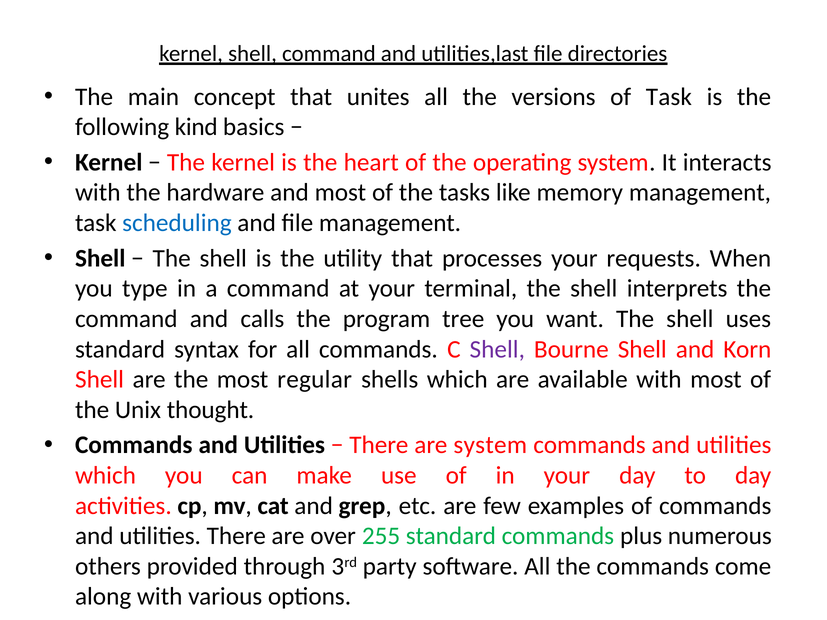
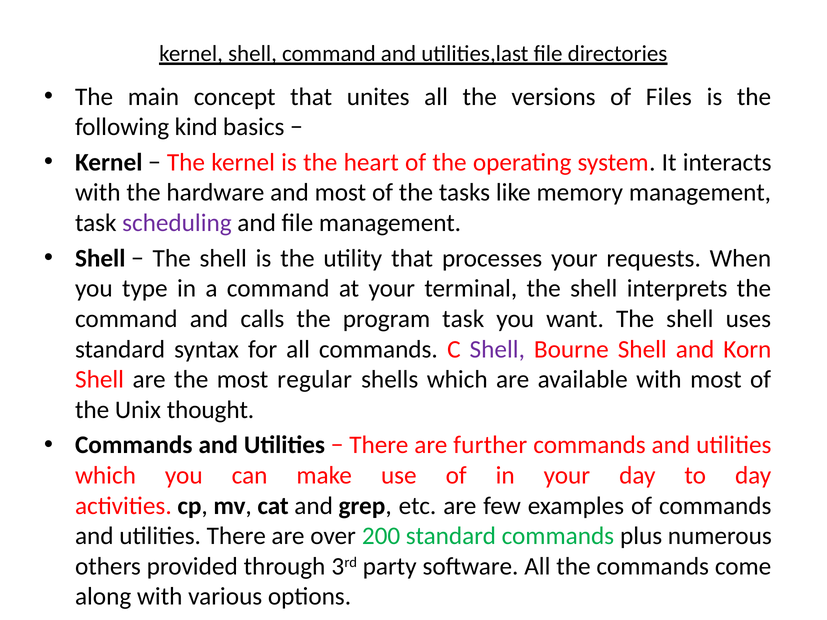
of Task: Task -> Files
scheduling colour: blue -> purple
program tree: tree -> task
are system: system -> further
255: 255 -> 200
